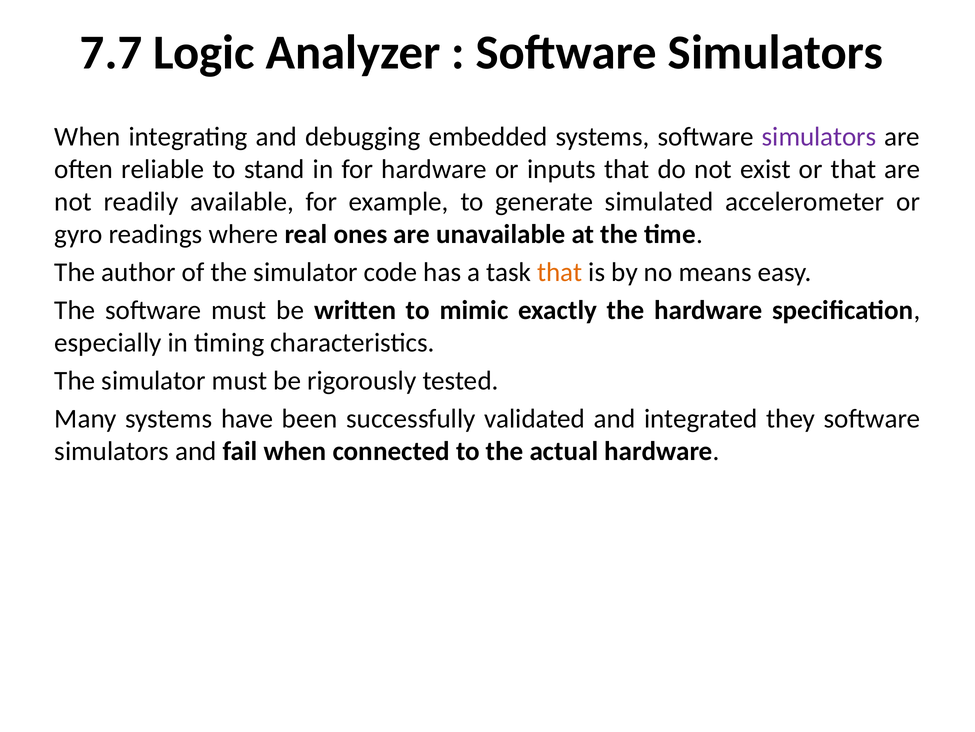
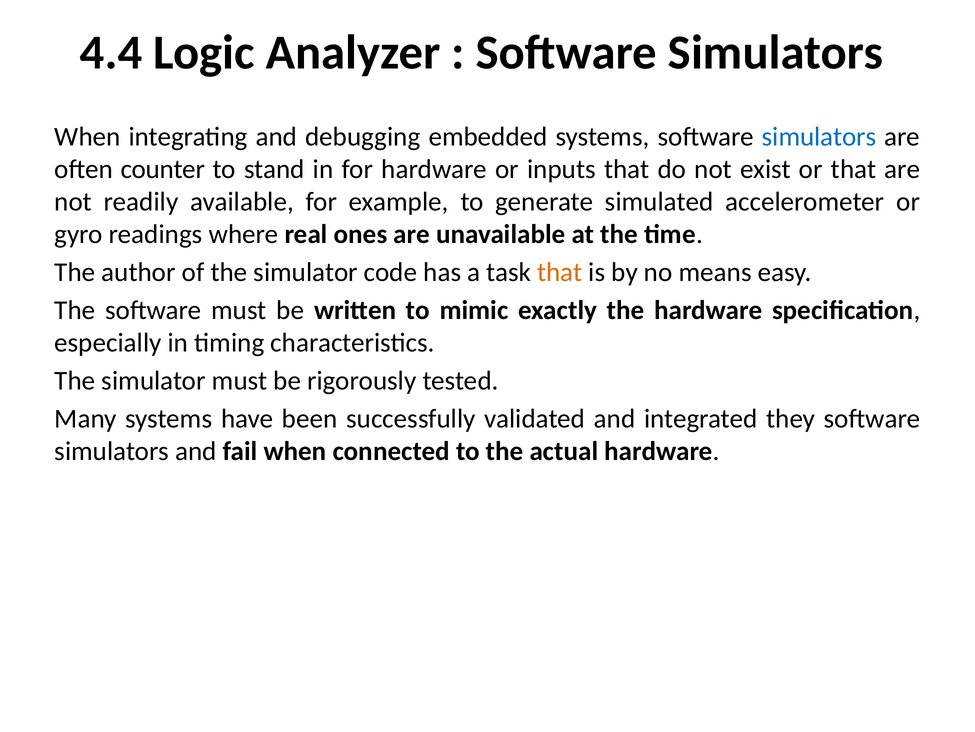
7.7: 7.7 -> 4.4
simulators at (819, 137) colour: purple -> blue
reliable: reliable -> counter
